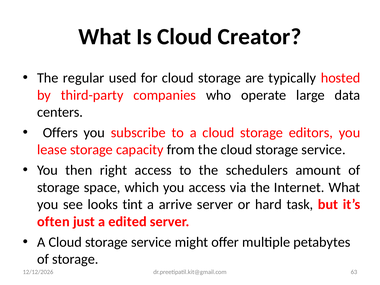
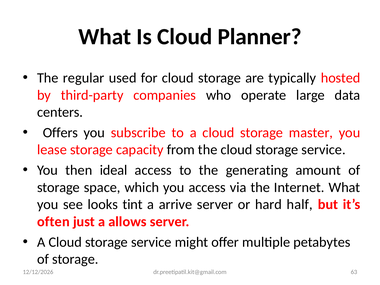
Creator: Creator -> Planner
editors: editors -> master
right: right -> ideal
schedulers: schedulers -> generating
task: task -> half
edited: edited -> allows
